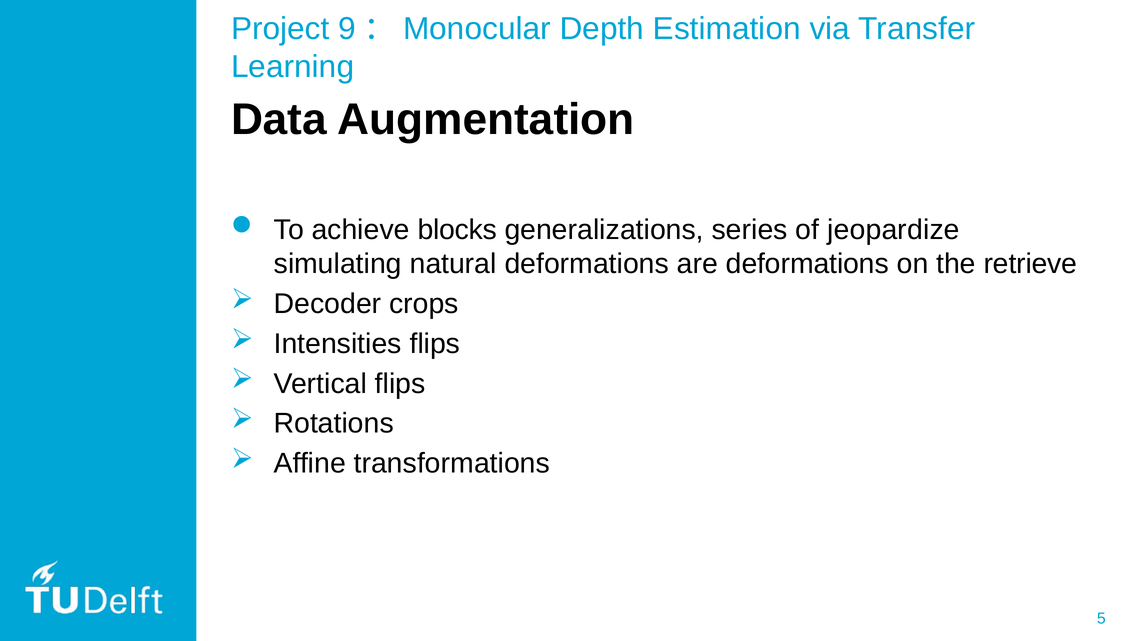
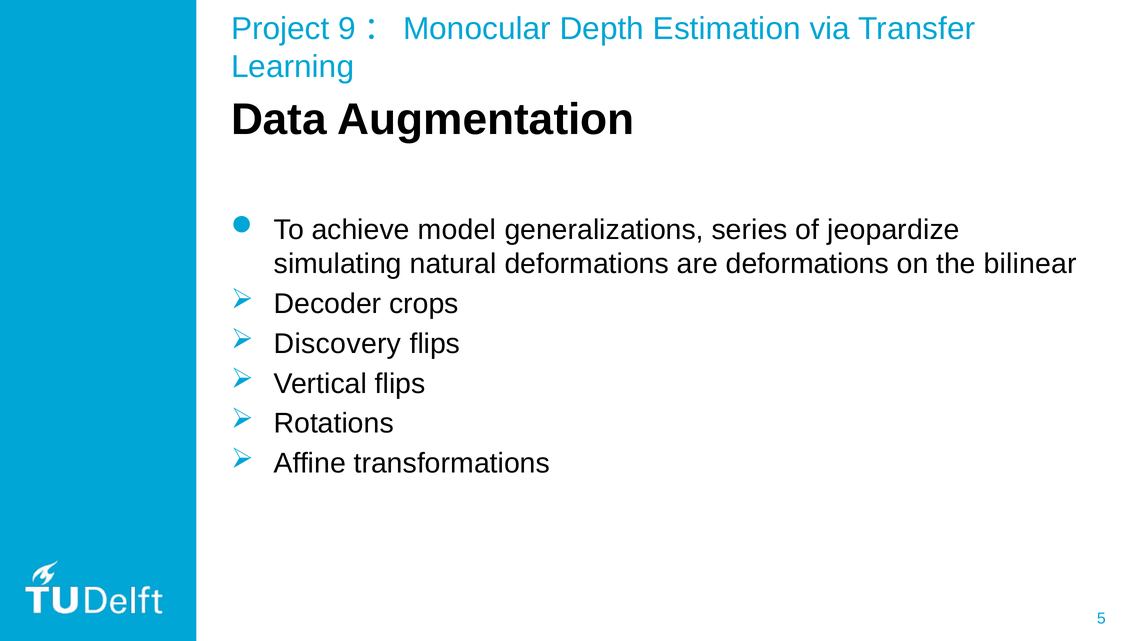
blocks: blocks -> model
retrieve: retrieve -> bilinear
Intensities: Intensities -> Discovery
